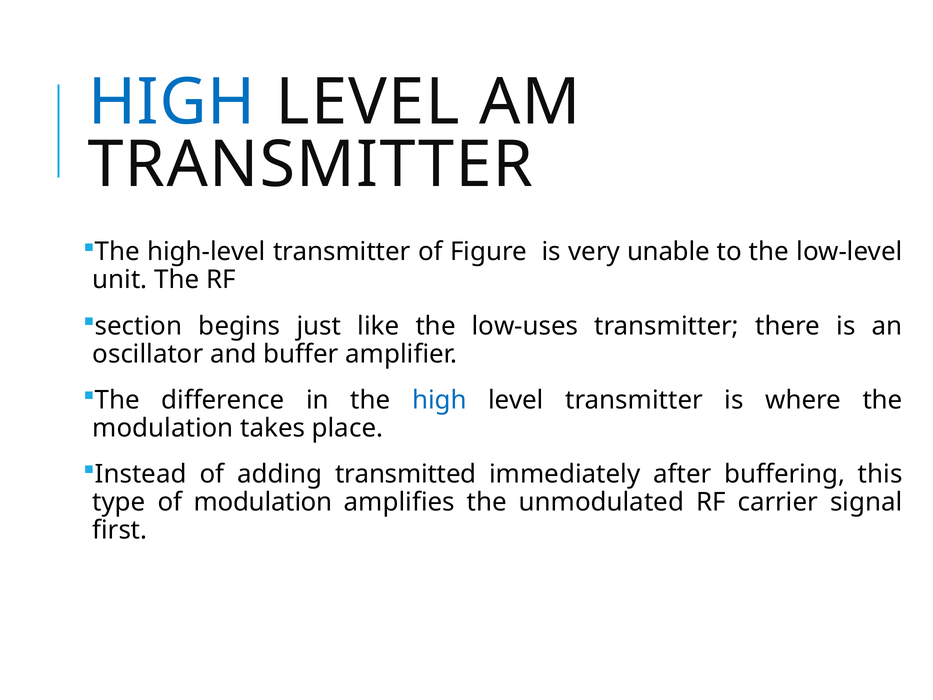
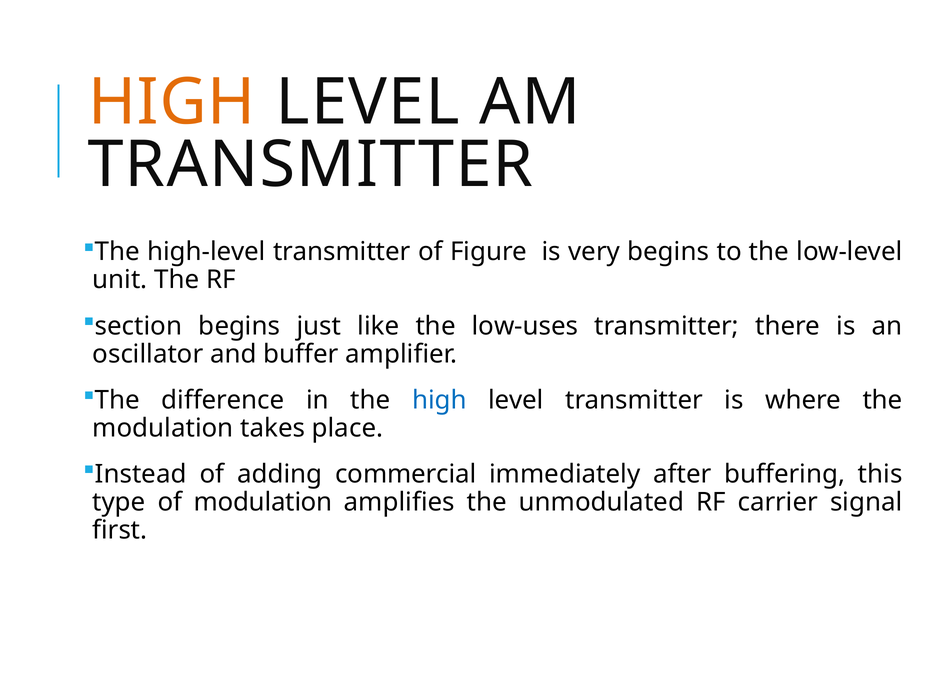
HIGH at (172, 102) colour: blue -> orange
very unable: unable -> begins
transmitted: transmitted -> commercial
